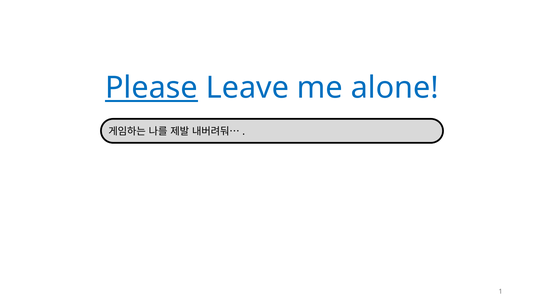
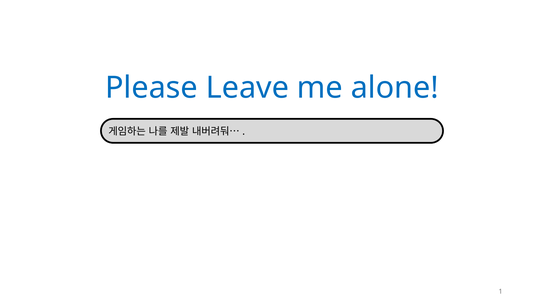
Please underline: present -> none
